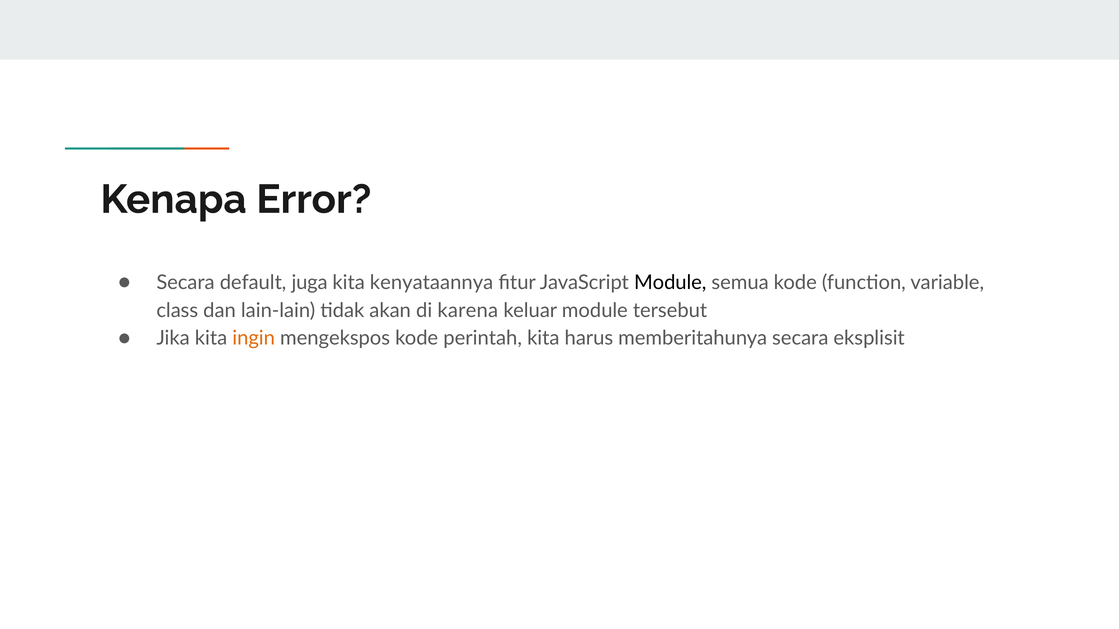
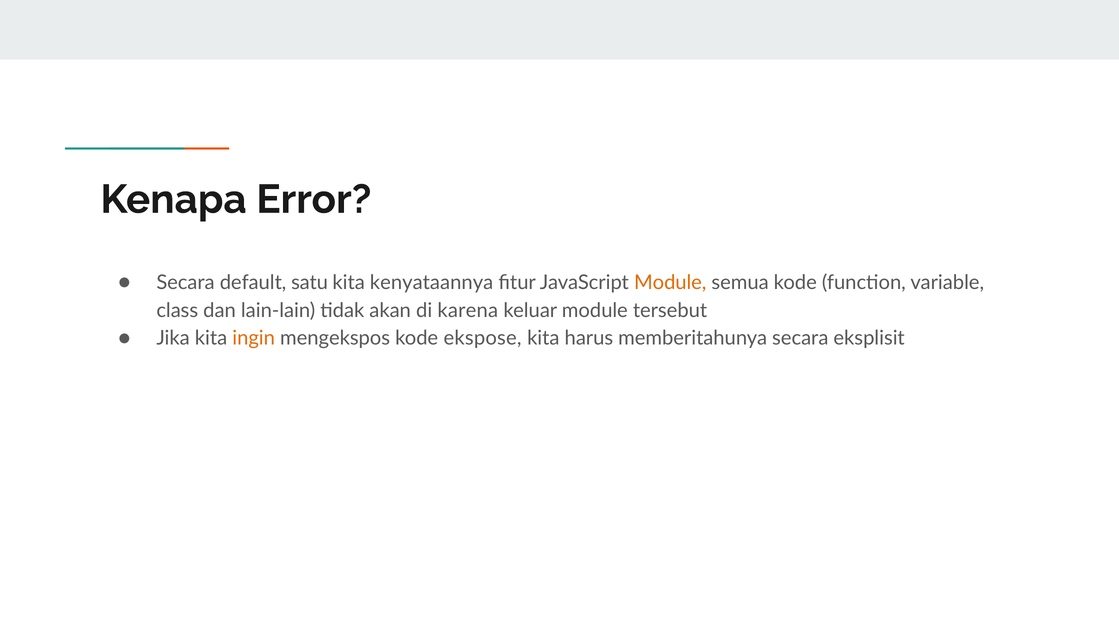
juga: juga -> satu
Module at (670, 283) colour: black -> orange
perintah: perintah -> ekspose
